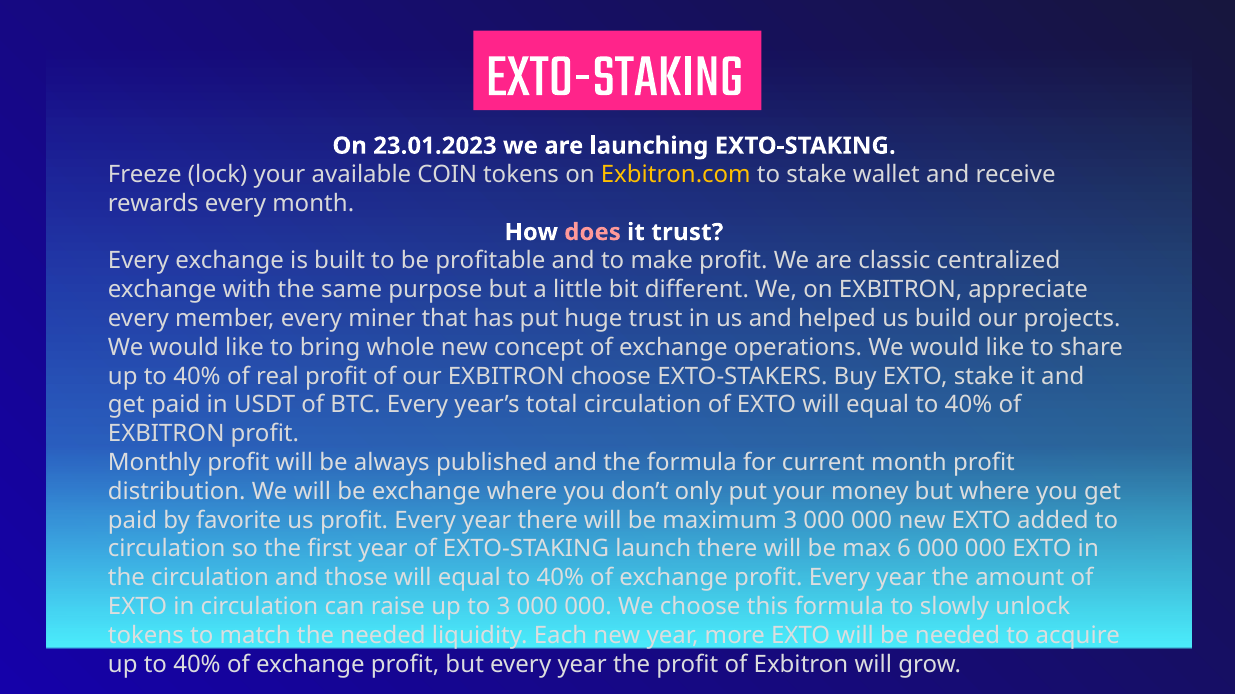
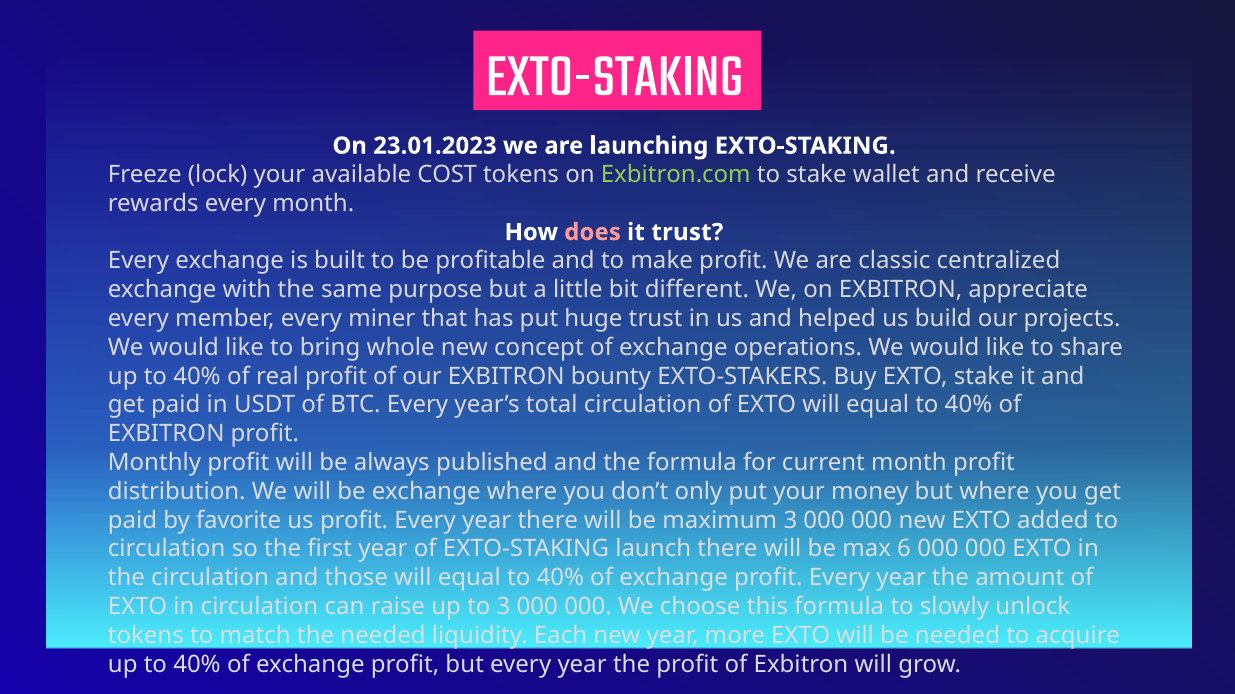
COIN: COIN -> COST
Exbitron.com colour: yellow -> light green
EXBITRON choose: choose -> bounty
